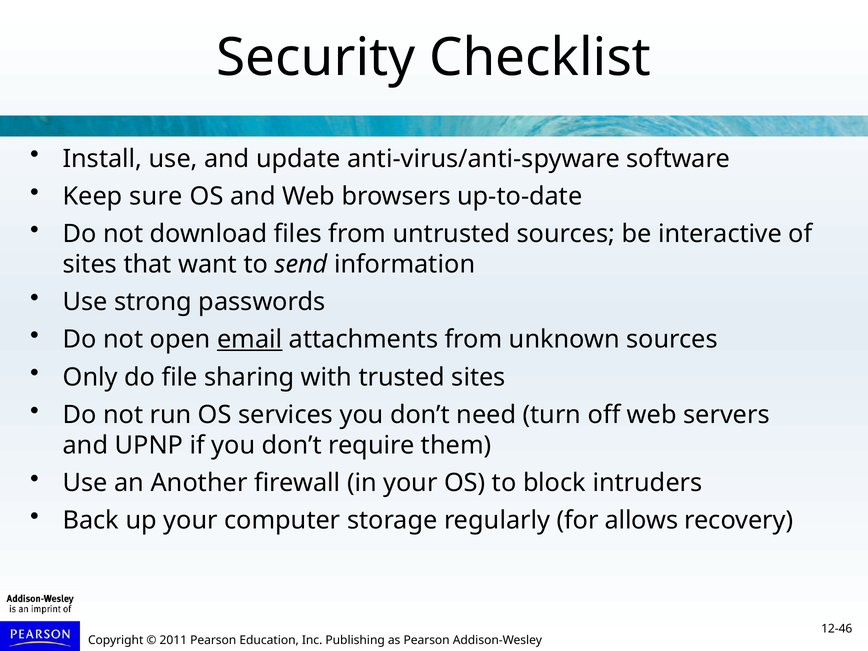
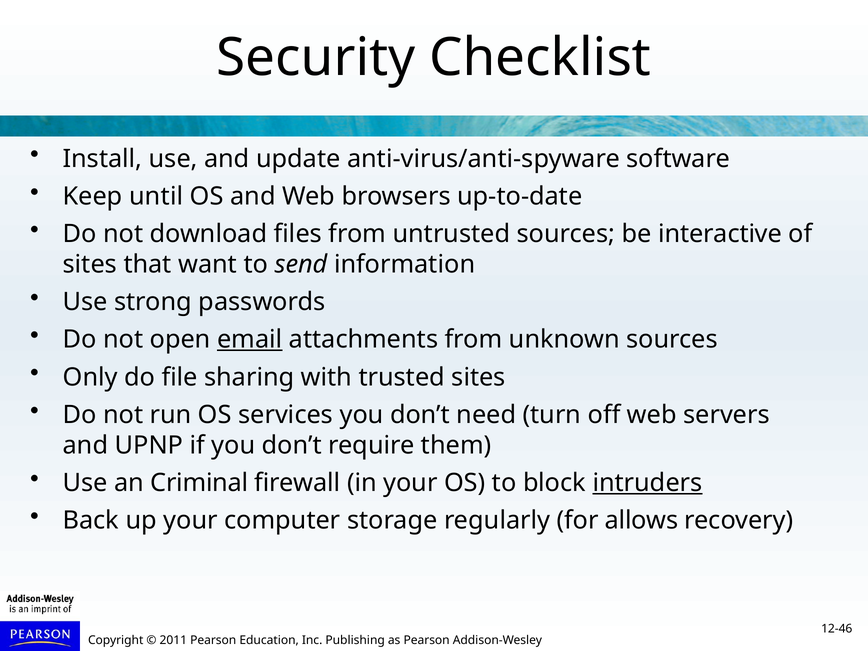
sure: sure -> until
Another: Another -> Criminal
intruders underline: none -> present
